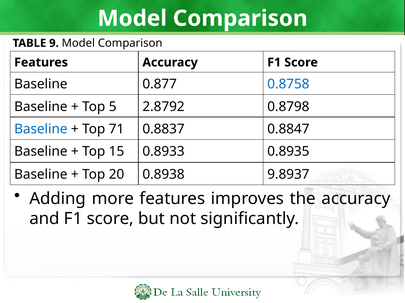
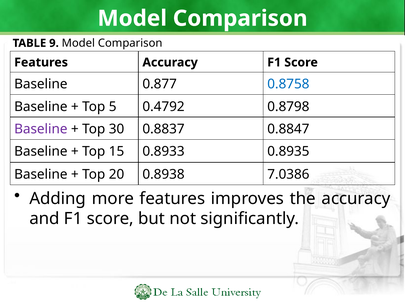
2.8792: 2.8792 -> 0.4792
Baseline at (41, 129) colour: blue -> purple
71: 71 -> 30
9.8937: 9.8937 -> 7.0386
